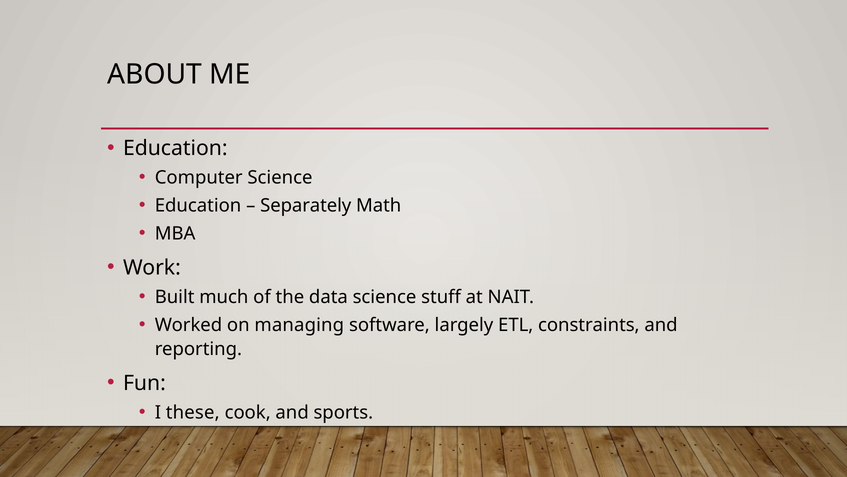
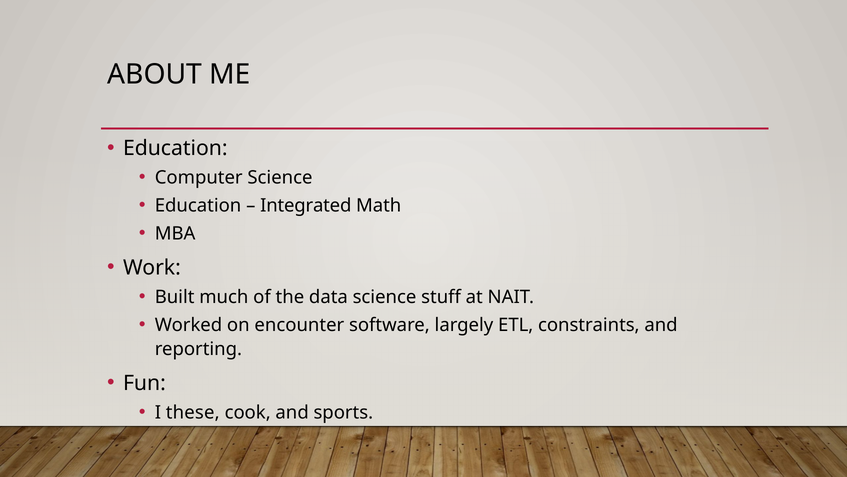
Separately: Separately -> Integrated
managing: managing -> encounter
